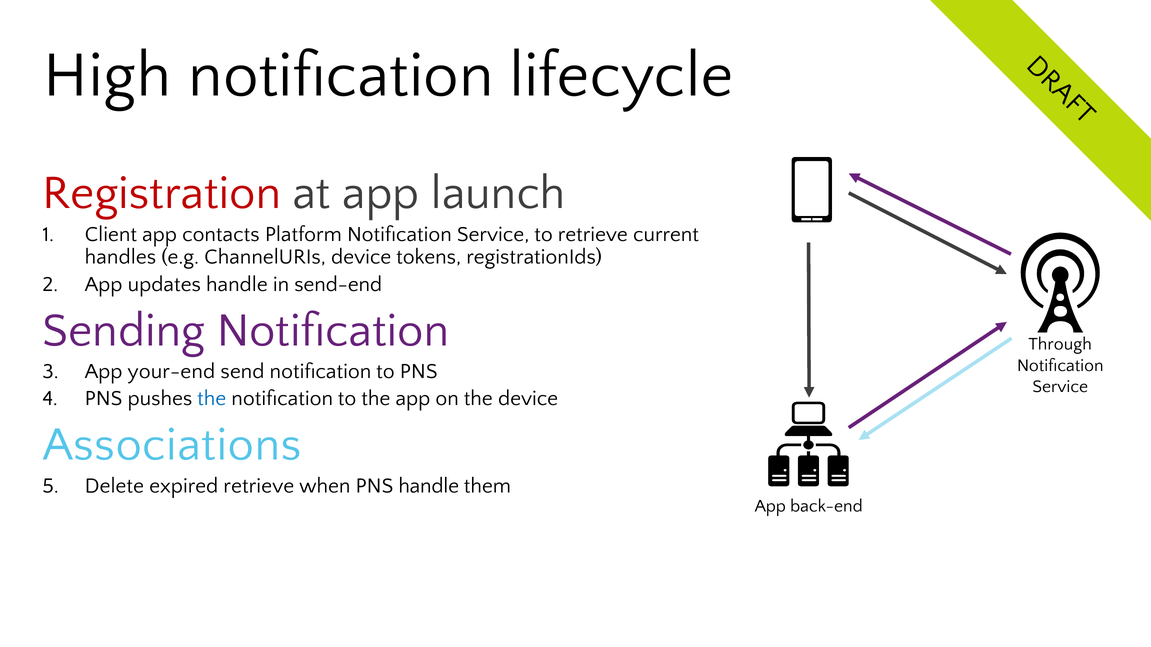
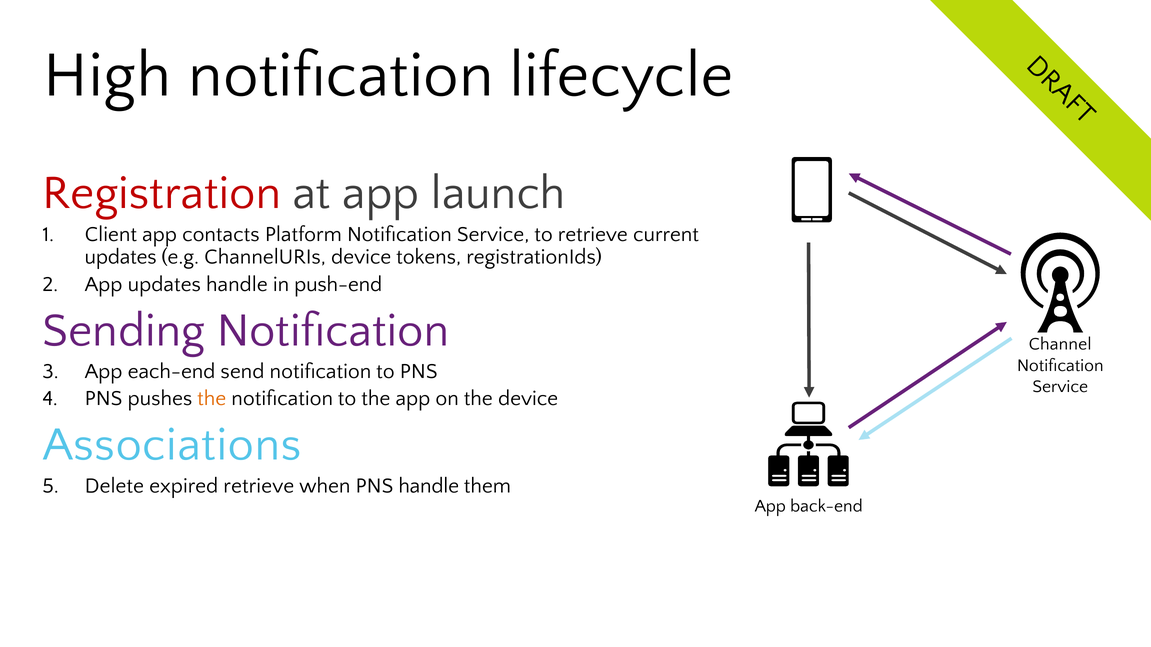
handles at (120, 257): handles -> updates
send-end: send-end -> push-end
Through: Through -> Channel
your-end: your-end -> each-end
the at (212, 399) colour: blue -> orange
